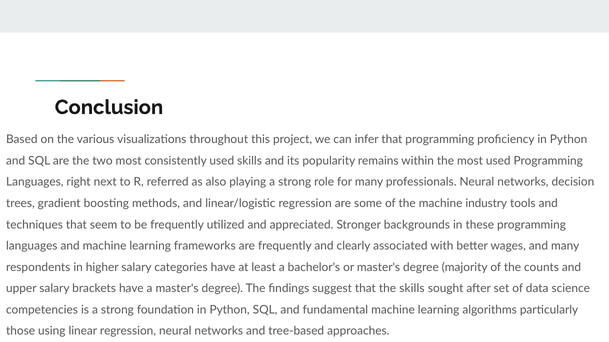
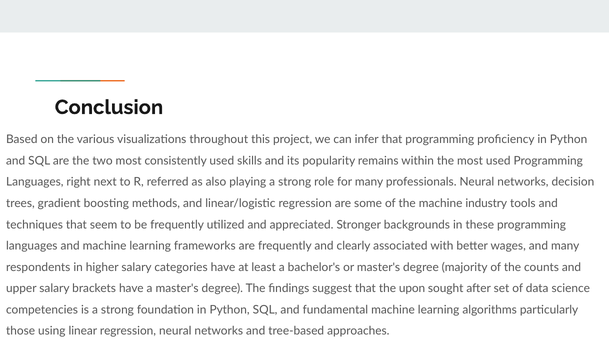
the skills: skills -> upon
